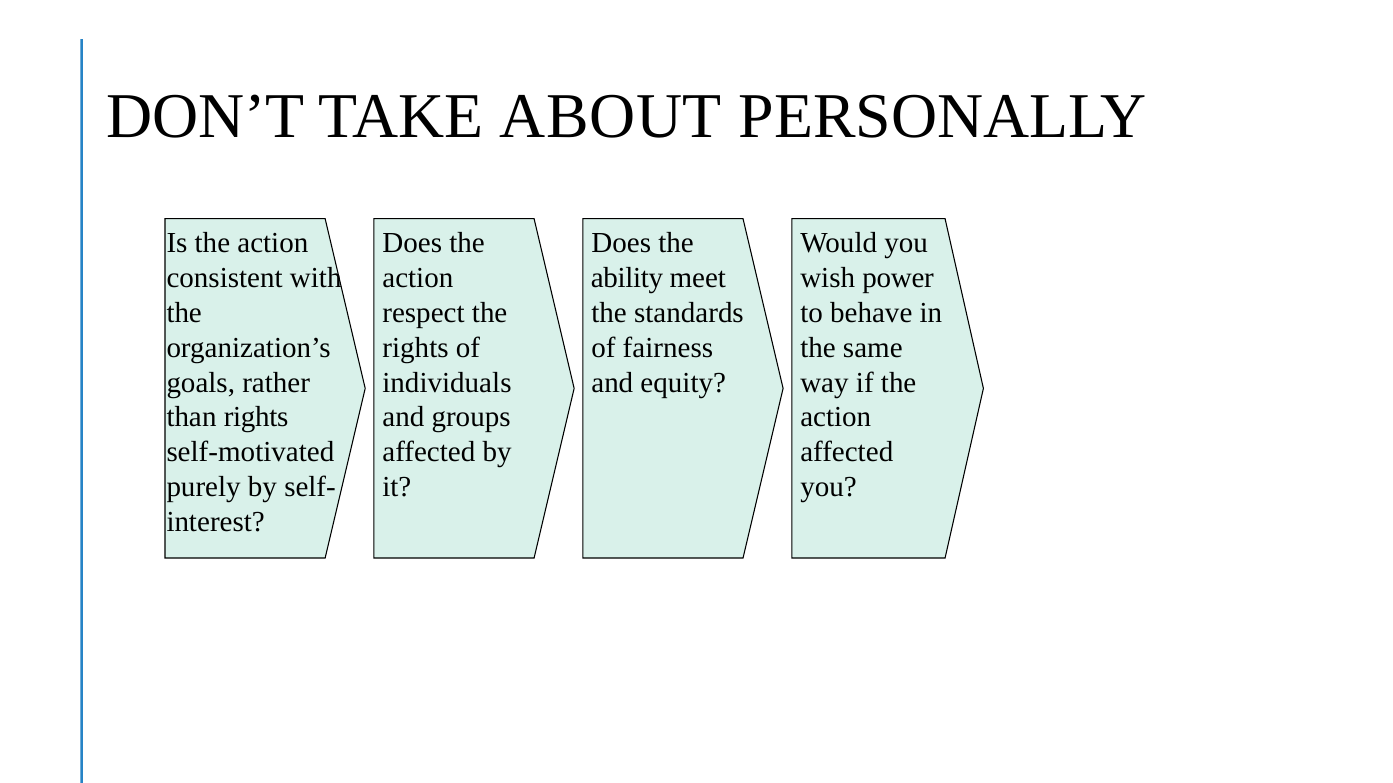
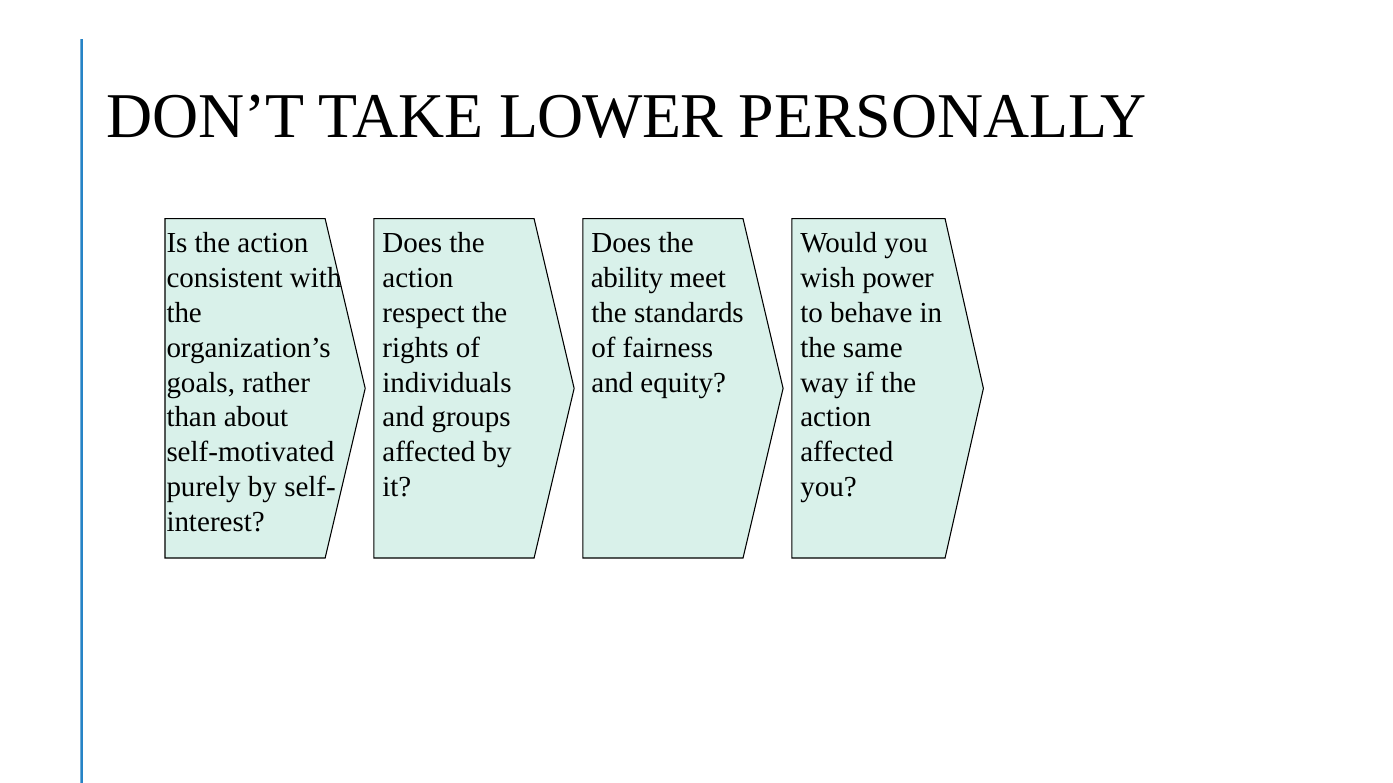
ABOUT: ABOUT -> LOWER
than rights: rights -> about
